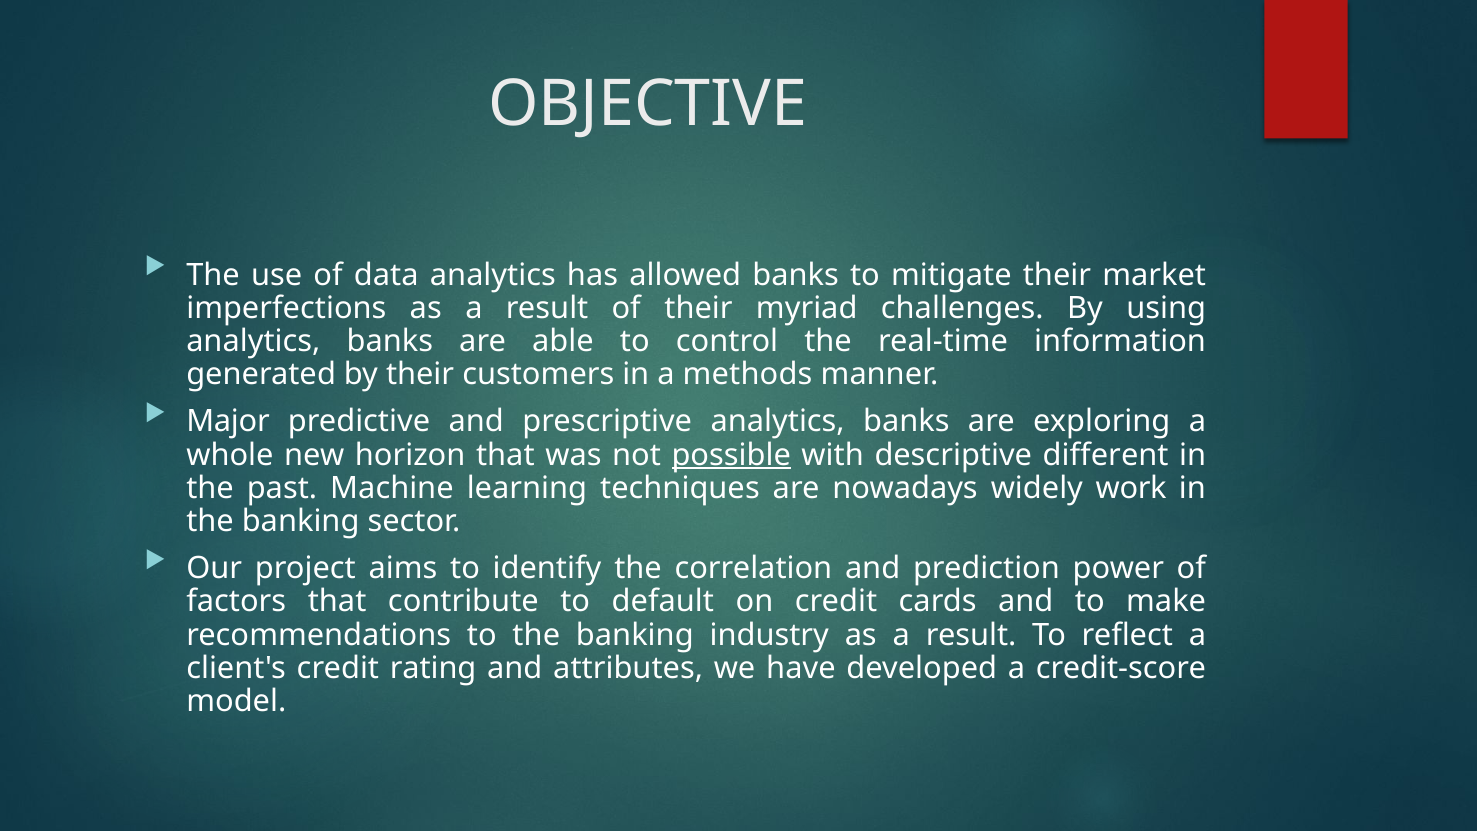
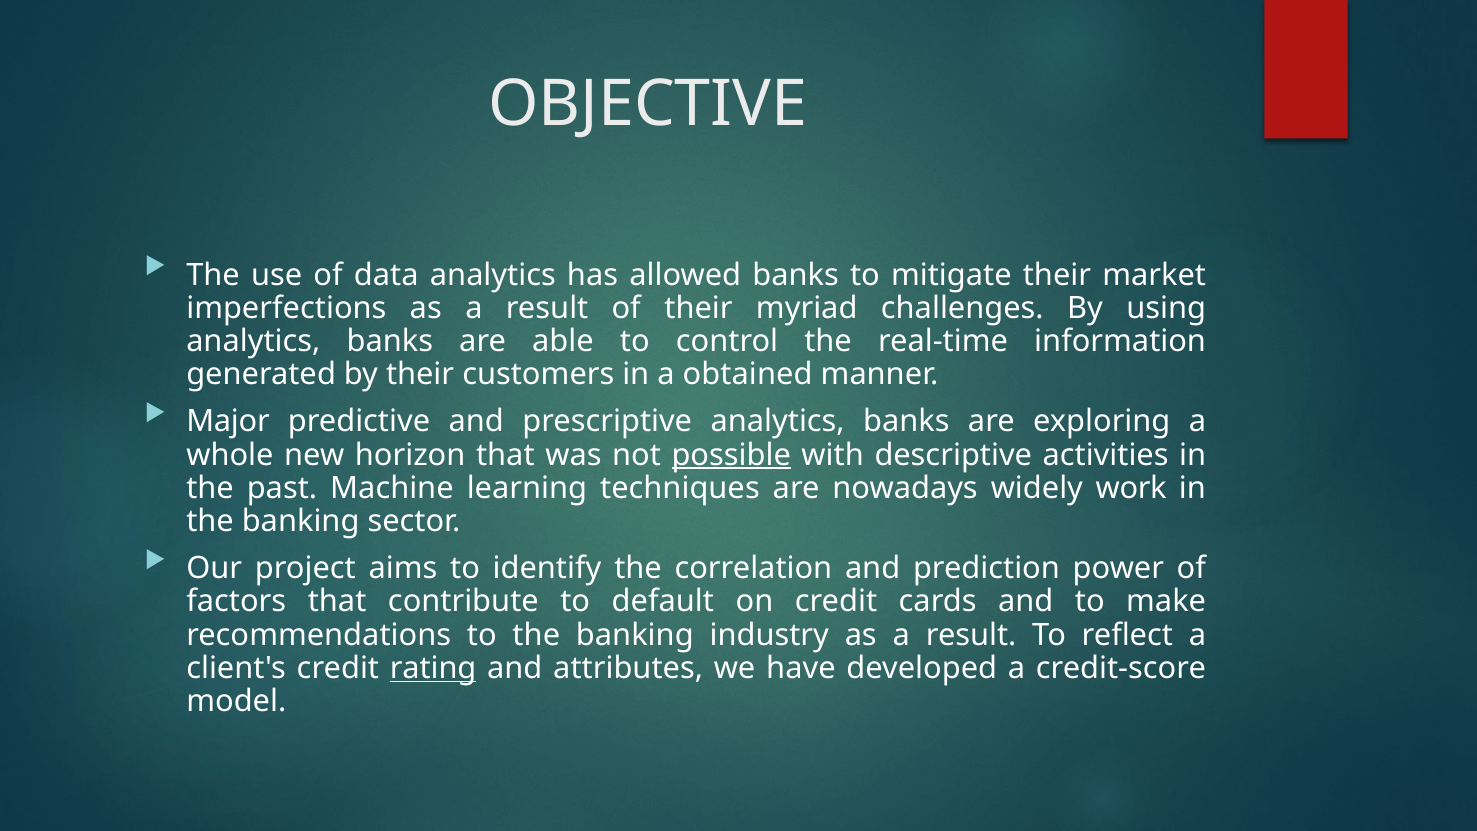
methods: methods -> obtained
different: different -> activities
rating underline: none -> present
